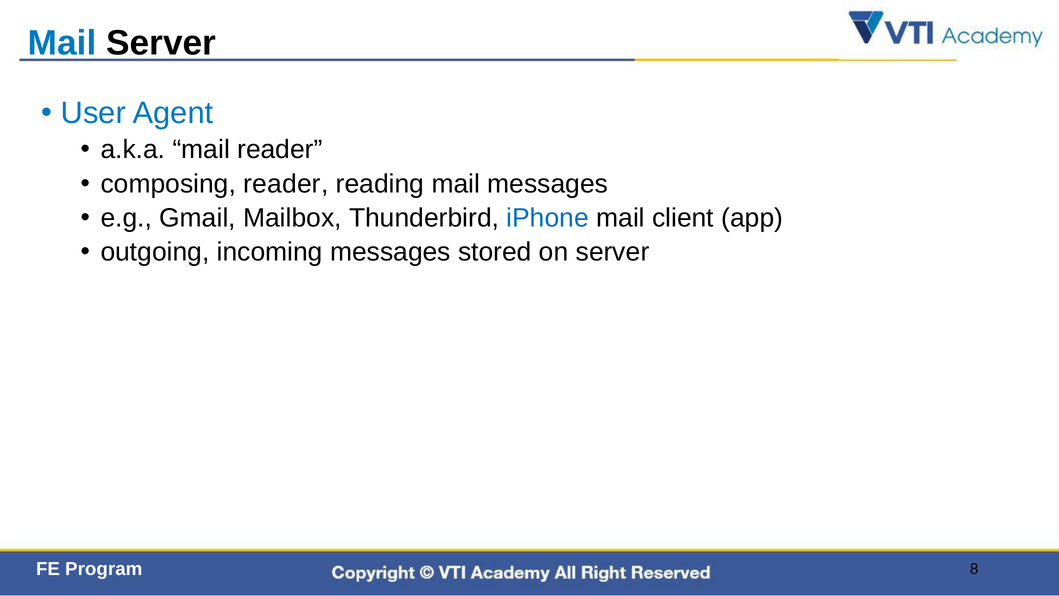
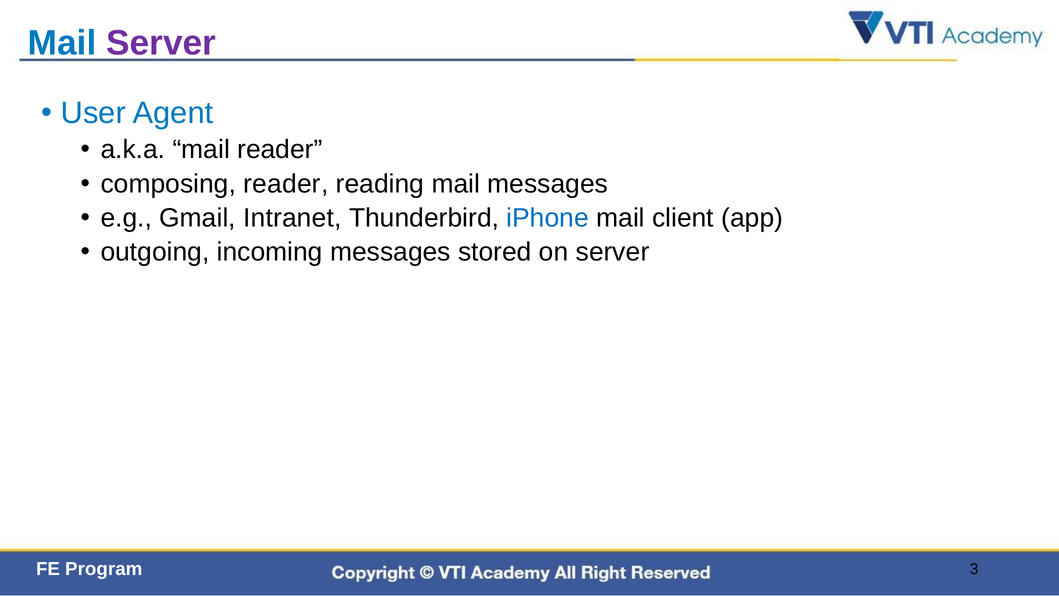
Server at (161, 43) colour: black -> purple
Mailbox: Mailbox -> Intranet
8: 8 -> 3
